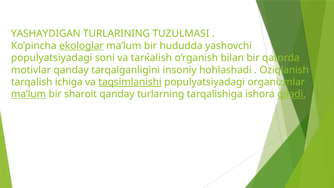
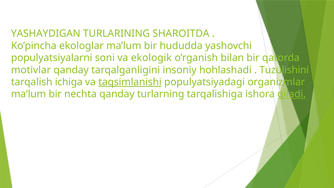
TUZULMASI: TUZULMASI -> SHAROITDA
ekologlar underline: present -> none
populyatsiyadagi at (52, 58): populyatsiyadagi -> populyatsiyalarni
tarќalish: tarќalish -> ekologik
Oziqlanish: Oziqlanish -> Tuzulishini
ma’lum at (29, 94) underline: present -> none
sharoit: sharoit -> nechta
